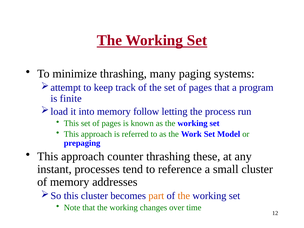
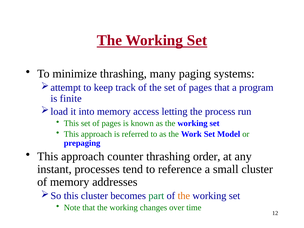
follow: follow -> access
these: these -> order
part colour: orange -> green
